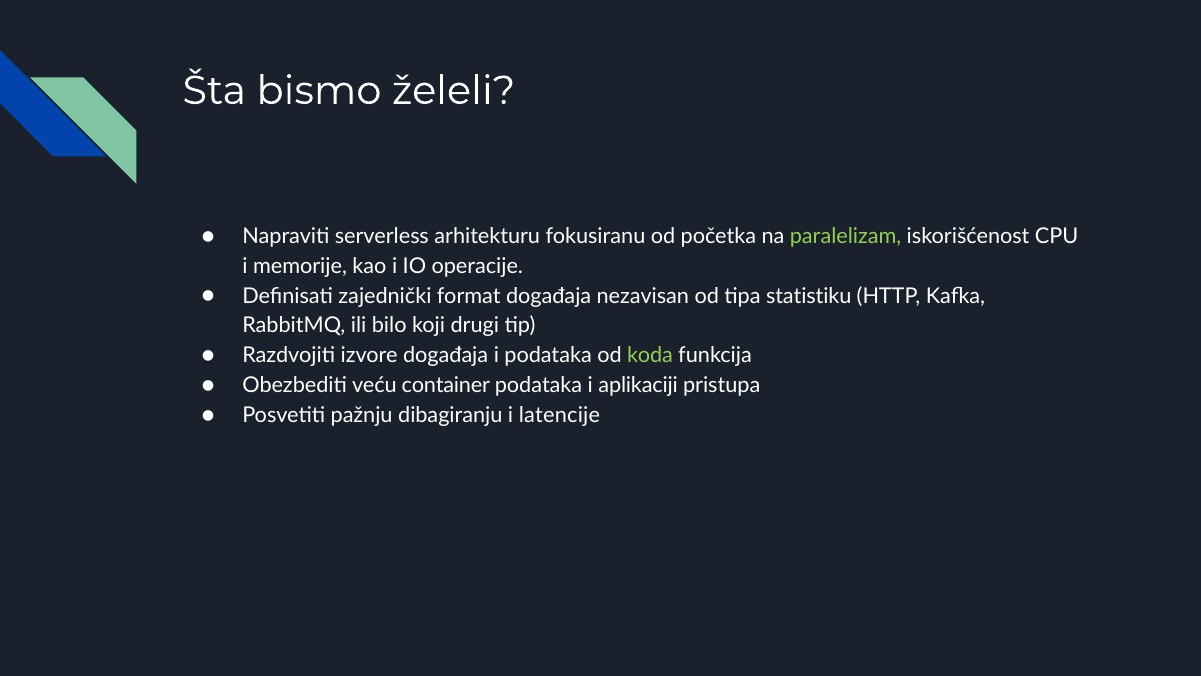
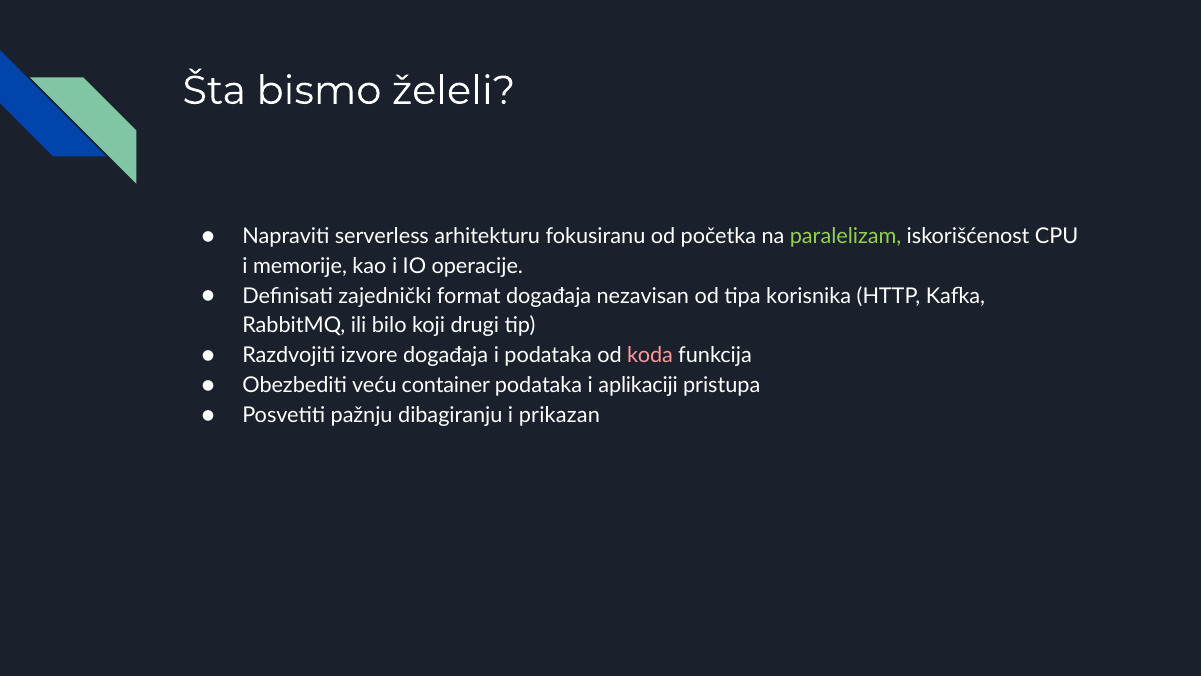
statistiku: statistiku -> korisnika
koda colour: light green -> pink
latencije: latencije -> prikazan
